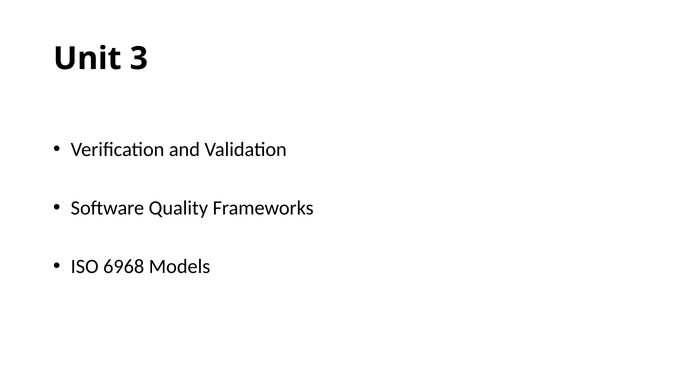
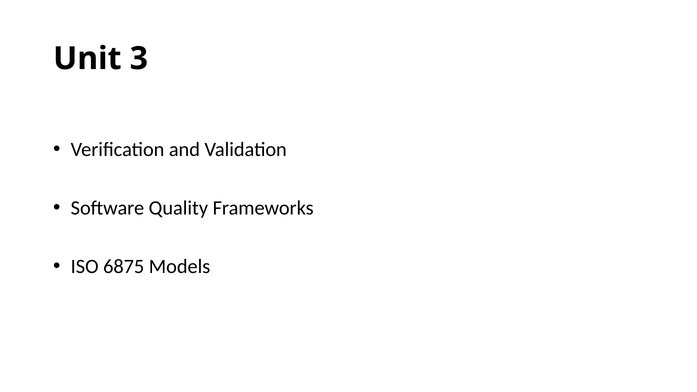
6968: 6968 -> 6875
